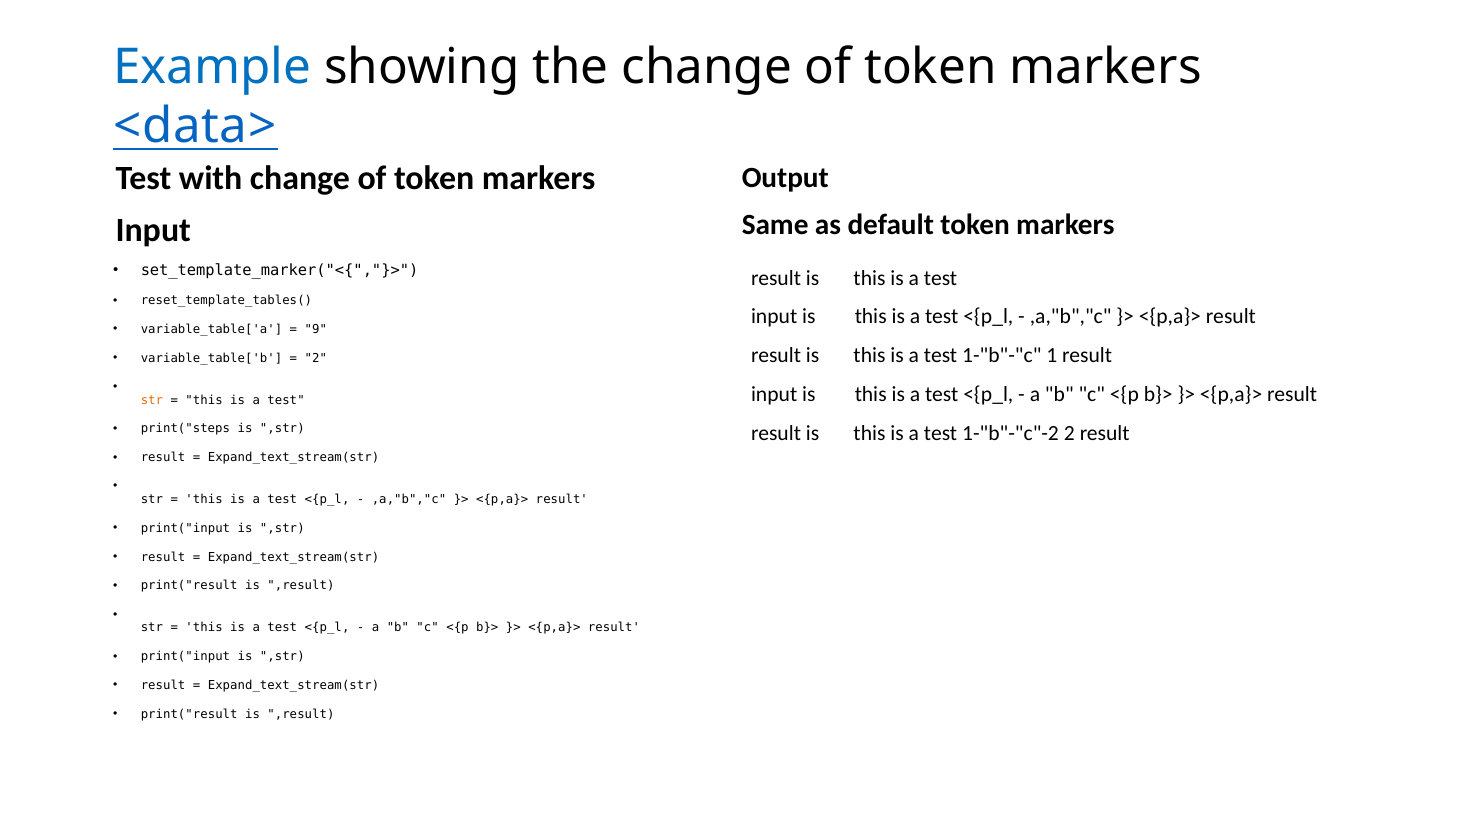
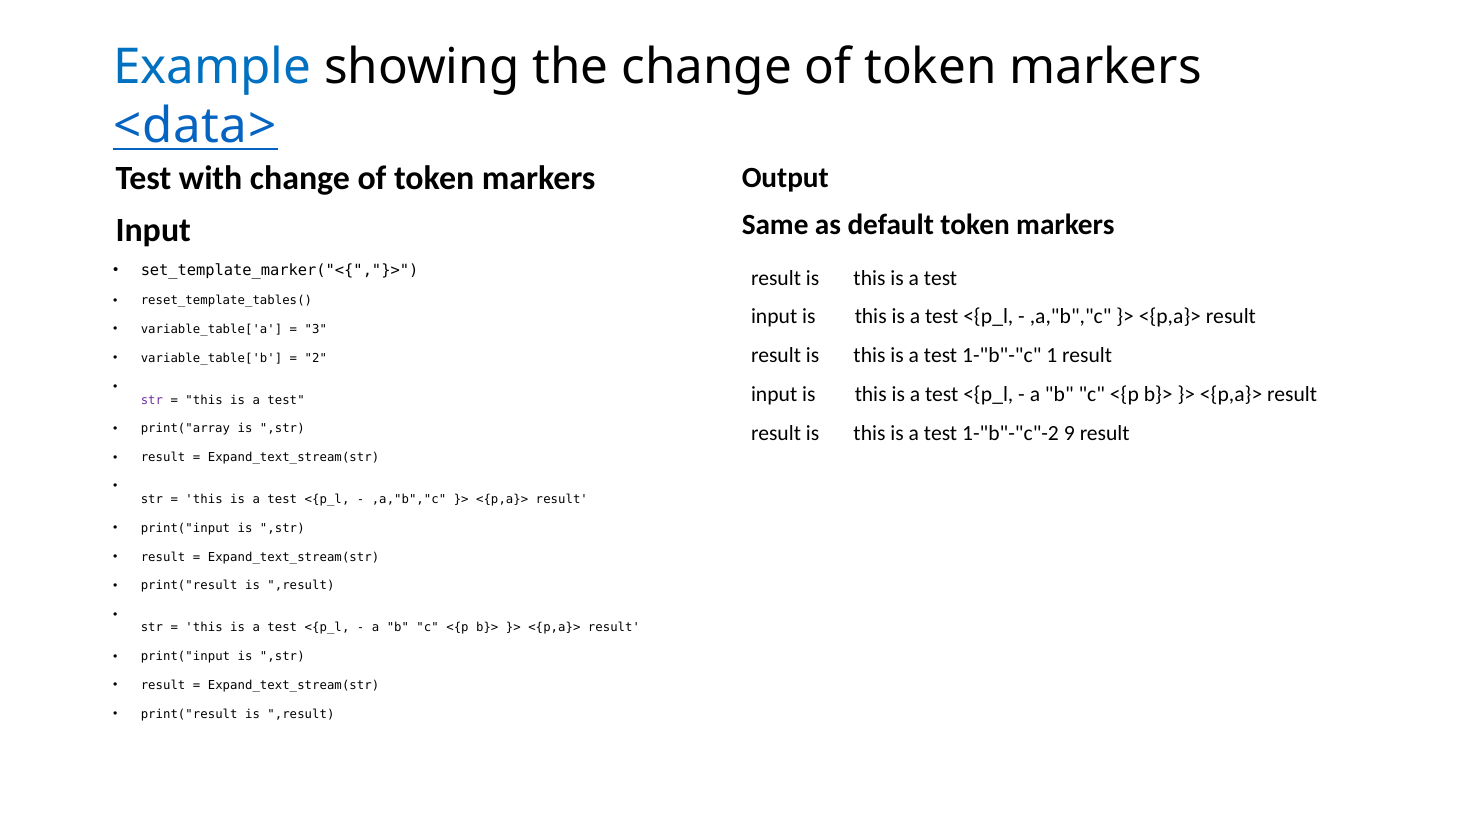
9: 9 -> 3
str at (152, 400) colour: orange -> purple
print("steps: print("steps -> print("array
1-"b"-"c"-2 2: 2 -> 9
